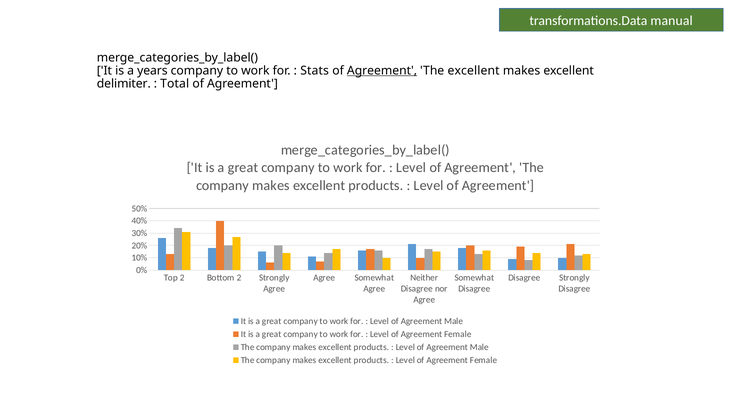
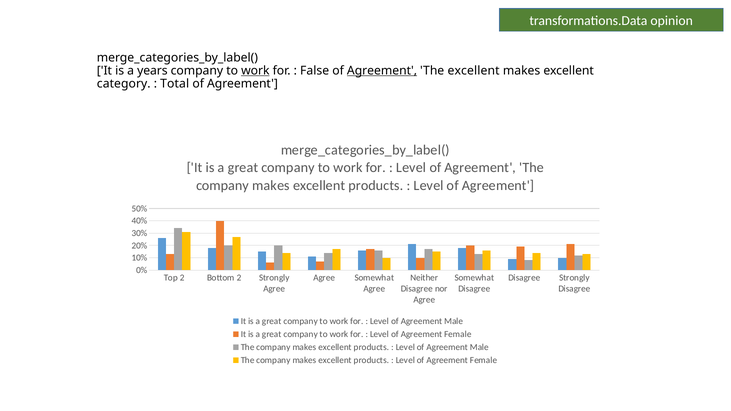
manual: manual -> opinion
work at (255, 71) underline: none -> present
Stats: Stats -> False
delimiter: delimiter -> category
